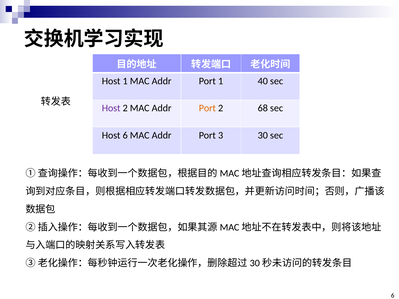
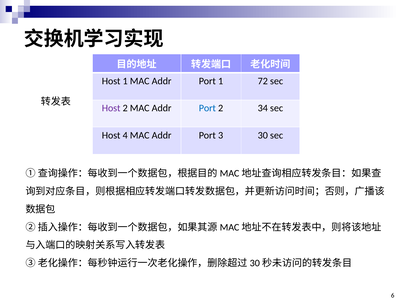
40: 40 -> 72
Port at (207, 108) colour: orange -> blue
68: 68 -> 34
Host 6: 6 -> 4
